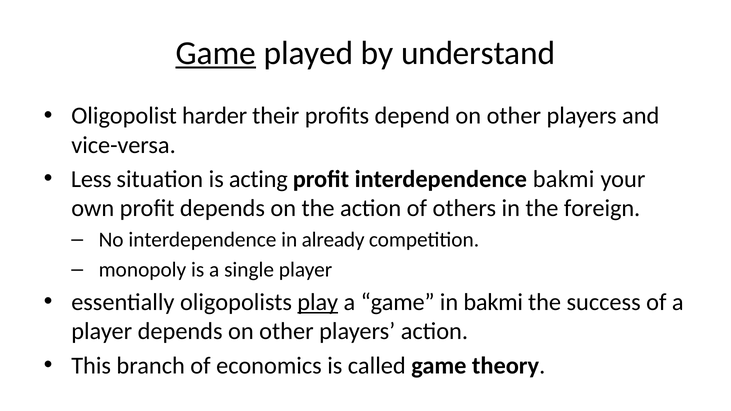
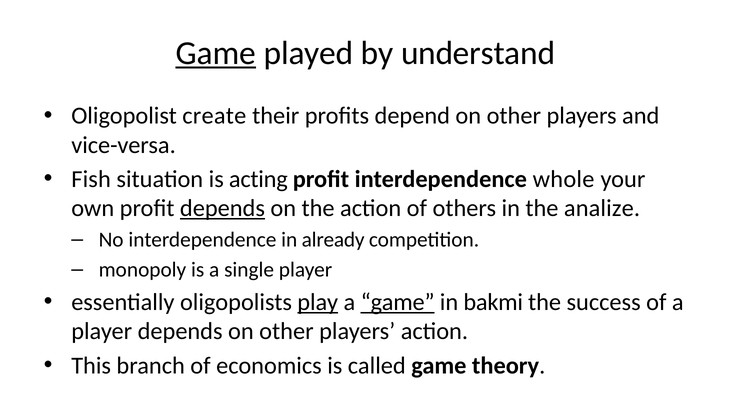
harder: harder -> create
Less: Less -> Fish
interdependence bakmi: bakmi -> whole
depends at (222, 209) underline: none -> present
foreign: foreign -> analize
game at (398, 302) underline: none -> present
